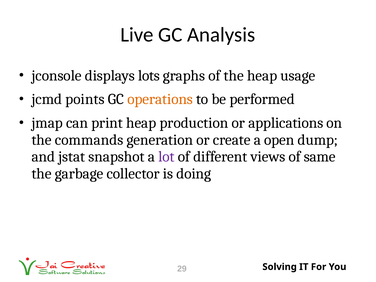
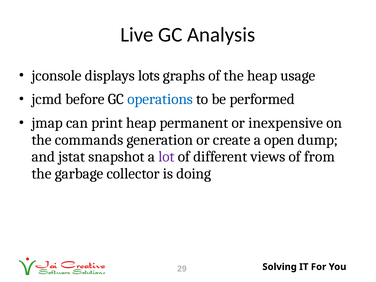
points: points -> before
operations colour: orange -> blue
production: production -> permanent
applications: applications -> inexpensive
same: same -> from
